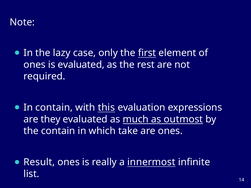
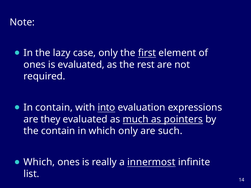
this: this -> into
outmost: outmost -> pointers
which take: take -> only
are ones: ones -> such
Result at (39, 162): Result -> Which
